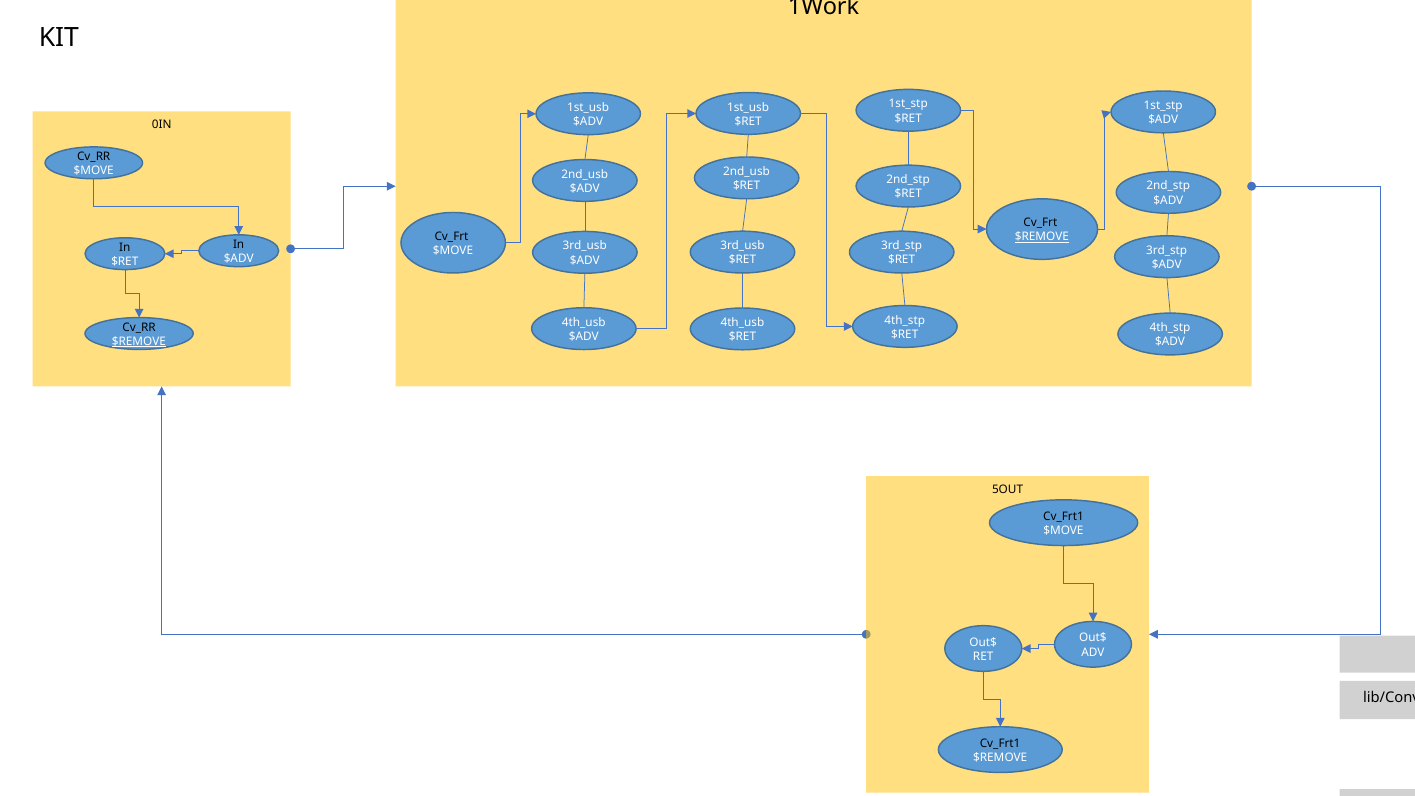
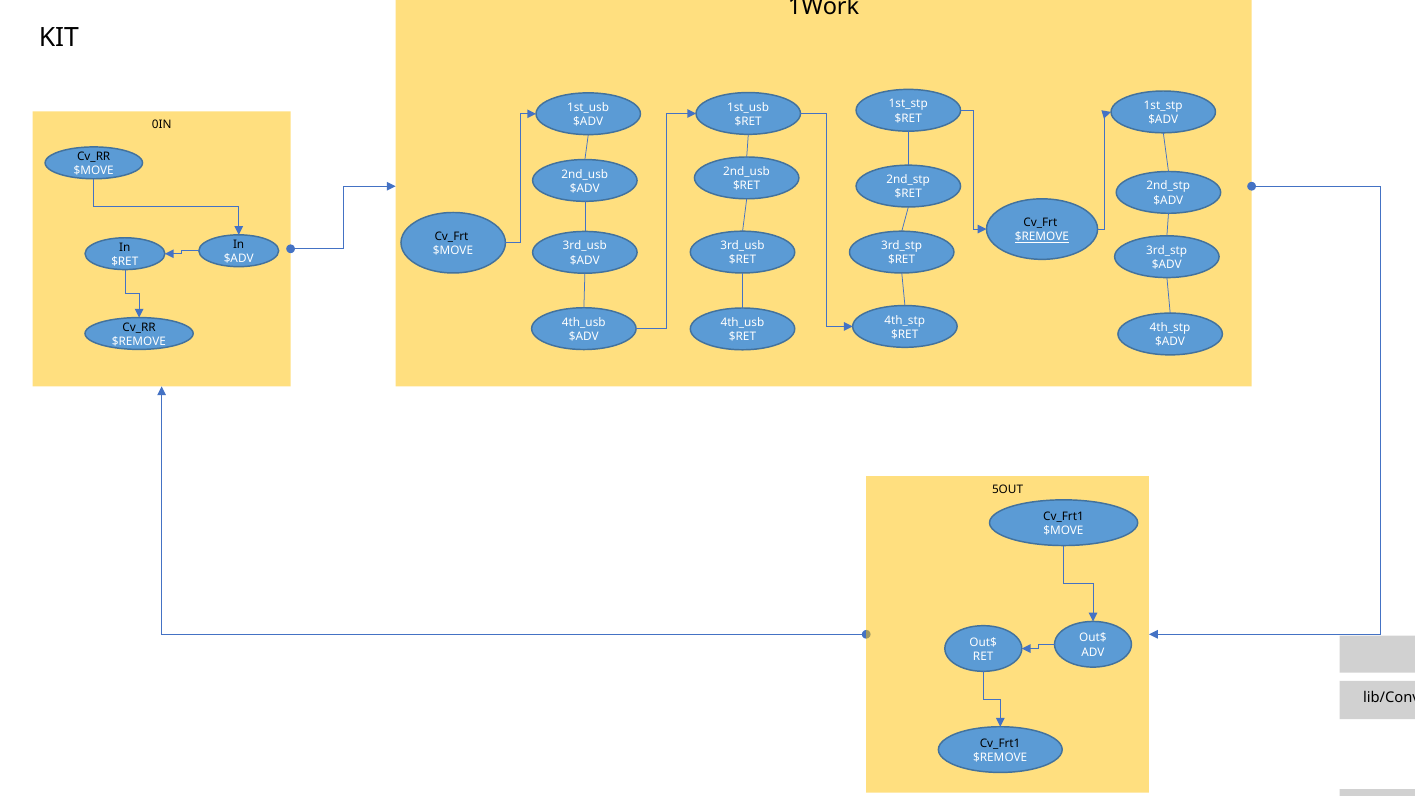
$REMOVE at (139, 341) underline: present -> none
